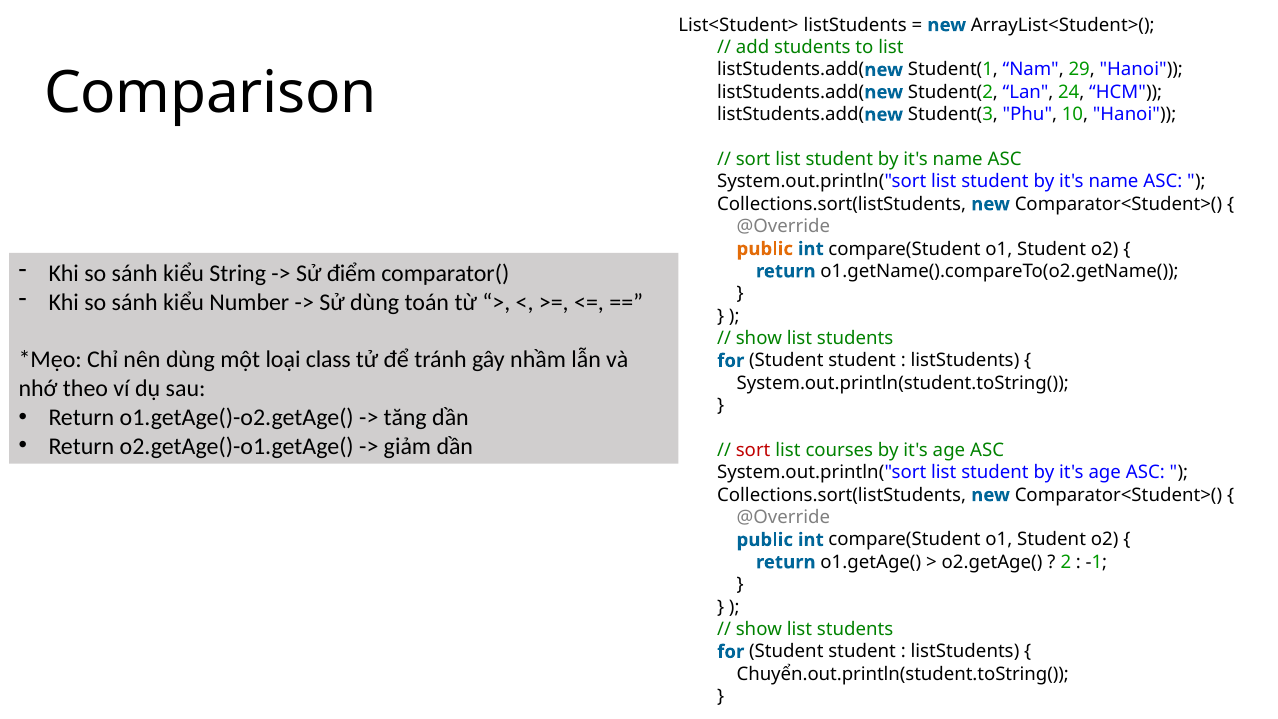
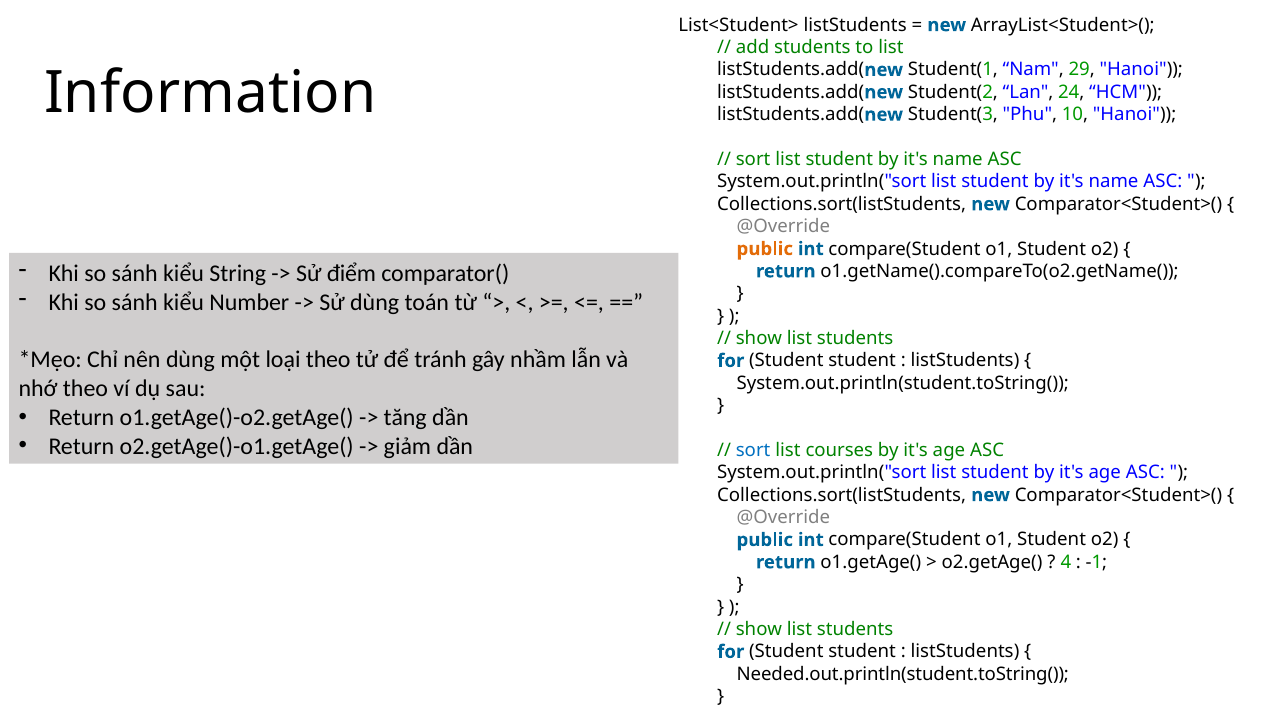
Comparison: Comparison -> Information
loại class: class -> theo
sort at (753, 450) colour: red -> blue
2: 2 -> 4
Chuyển.out.println(student.toString(: Chuyển.out.println(student.toString( -> Needed.out.println(student.toString(
